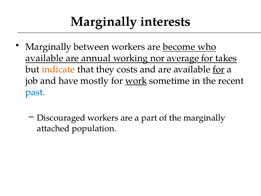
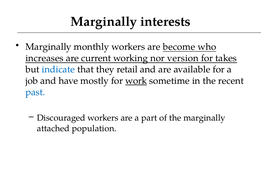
between: between -> monthly
available at (44, 58): available -> increases
annual: annual -> current
average: average -> version
indicate colour: orange -> blue
costs: costs -> retail
for at (219, 69) underline: present -> none
